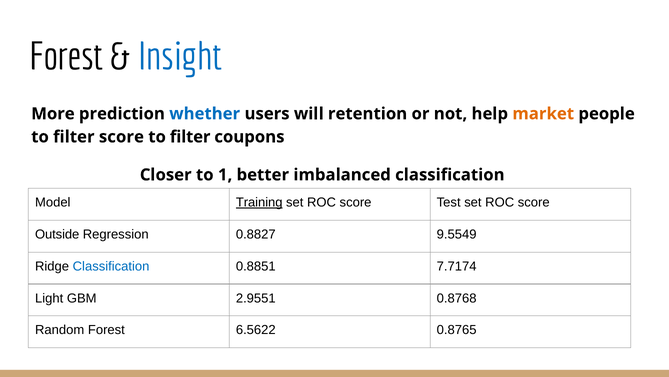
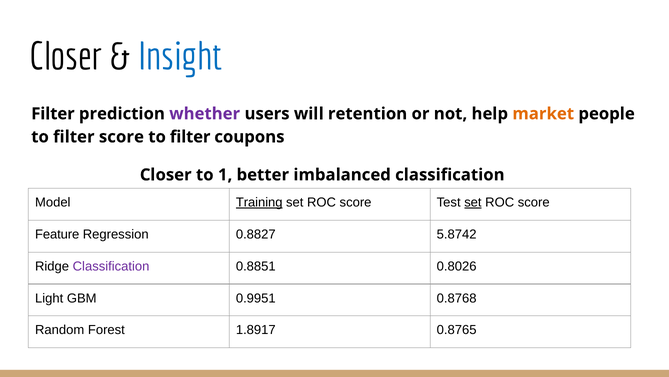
Forest at (66, 57): Forest -> Closer
More at (53, 114): More -> Filter
whether colour: blue -> purple
set at (473, 202) underline: none -> present
Outside: Outside -> Feature
9.5549: 9.5549 -> 5.8742
Classification at (111, 266) colour: blue -> purple
7.7174: 7.7174 -> 0.8026
2.9551: 2.9551 -> 0.9951
6.5622: 6.5622 -> 1.8917
